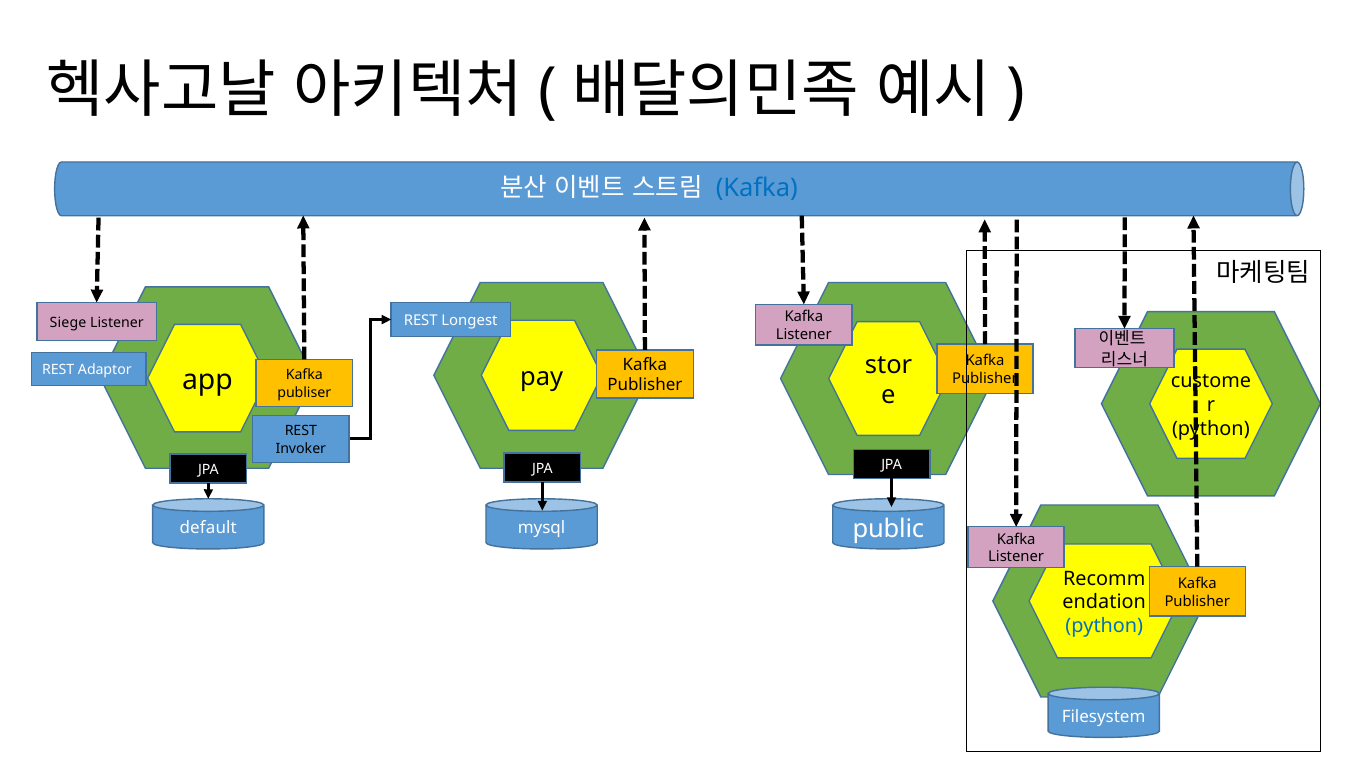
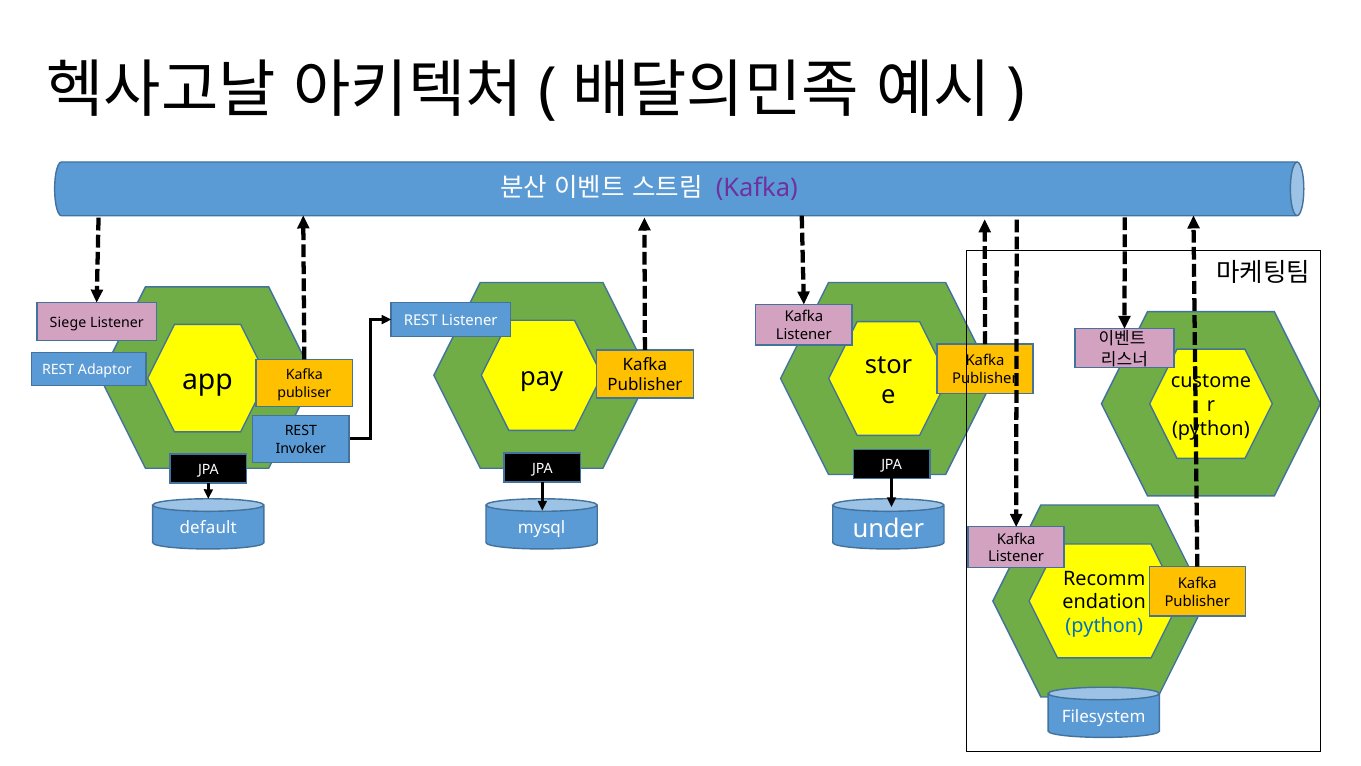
Kafka at (757, 188) colour: blue -> purple
REST Longest: Longest -> Listener
public: public -> under
